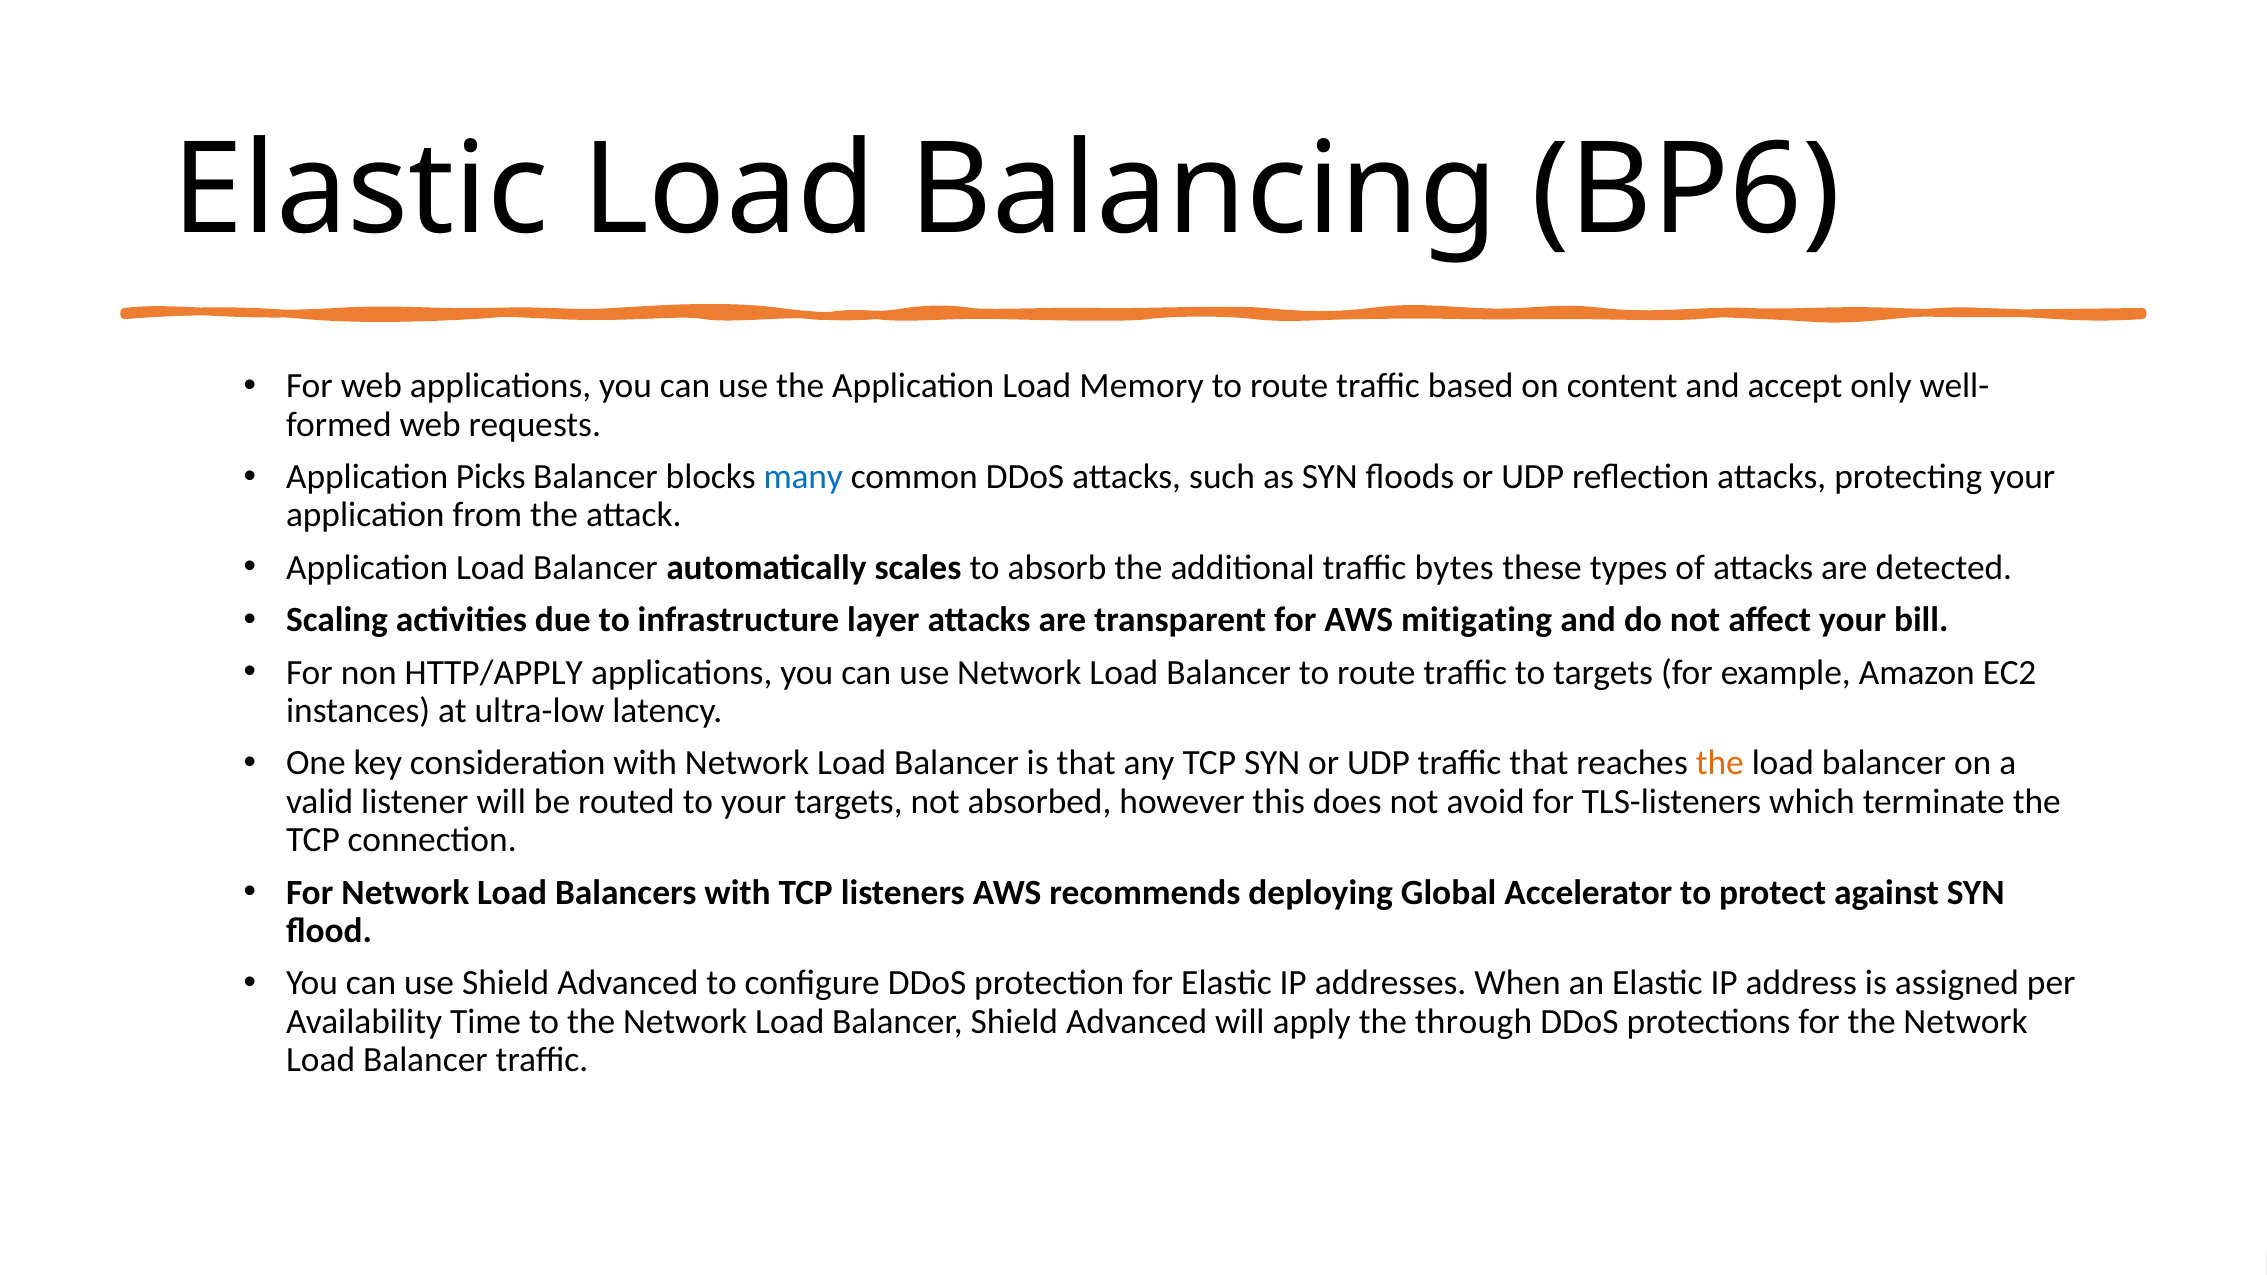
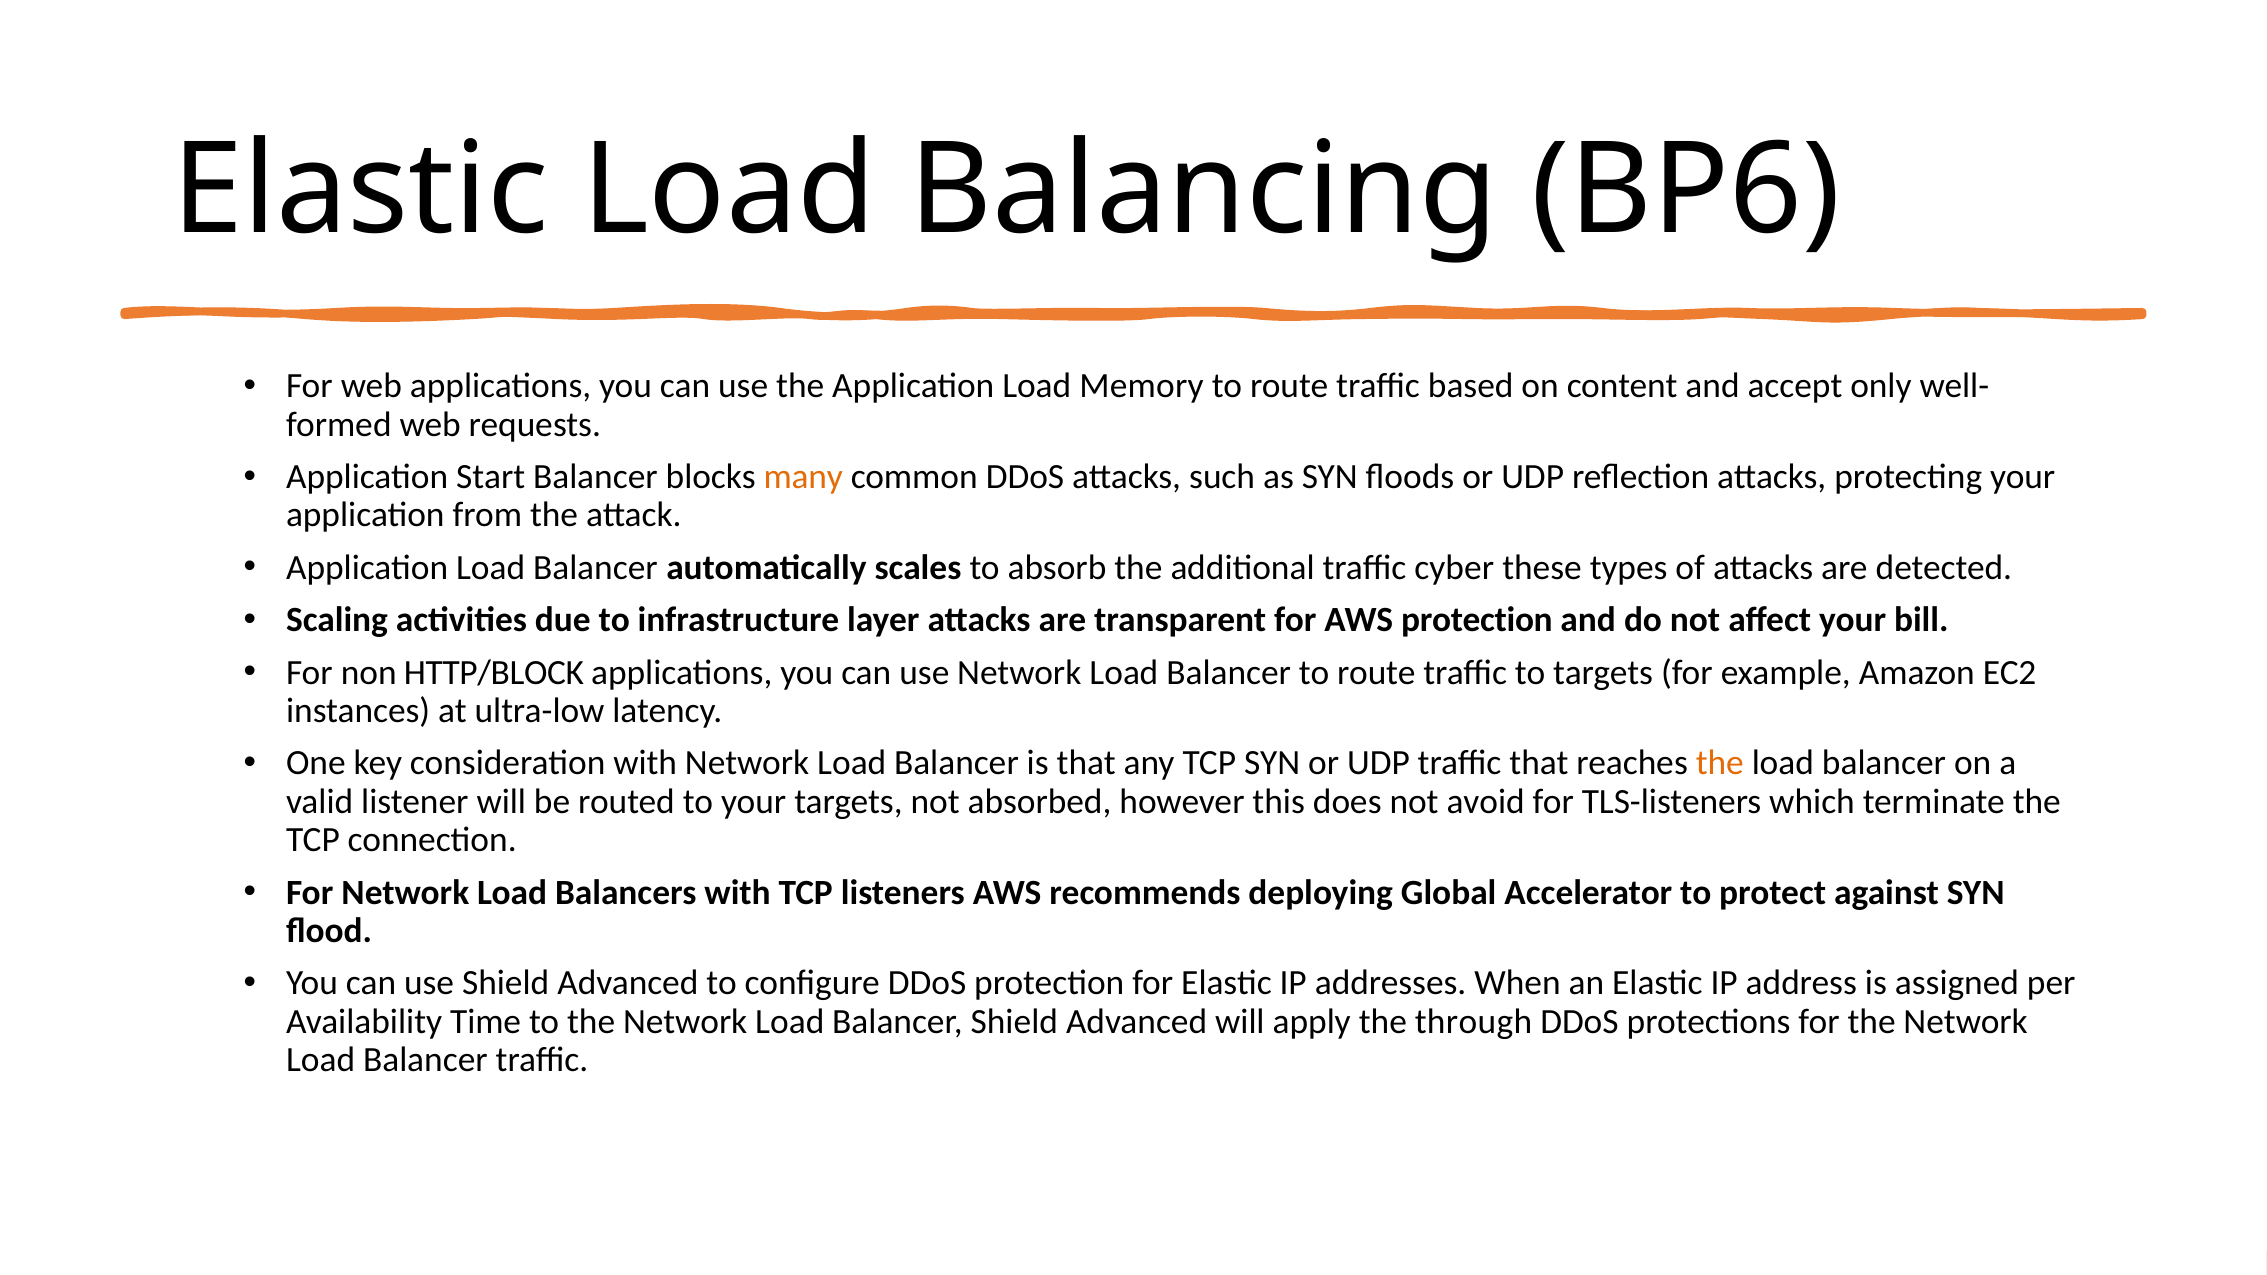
Picks: Picks -> Start
many colour: blue -> orange
bytes: bytes -> cyber
AWS mitigating: mitigating -> protection
HTTP/APPLY: HTTP/APPLY -> HTTP/BLOCK
